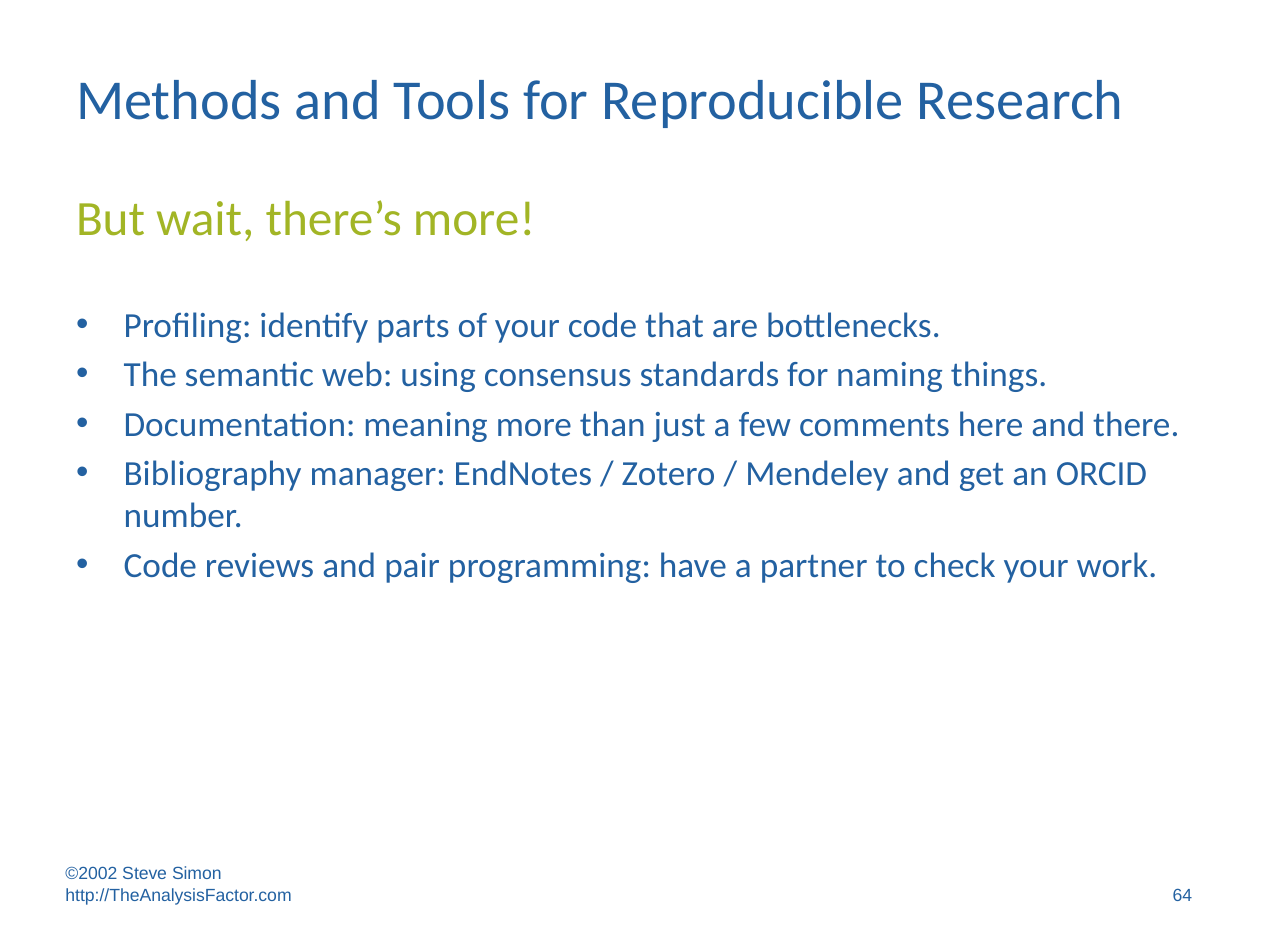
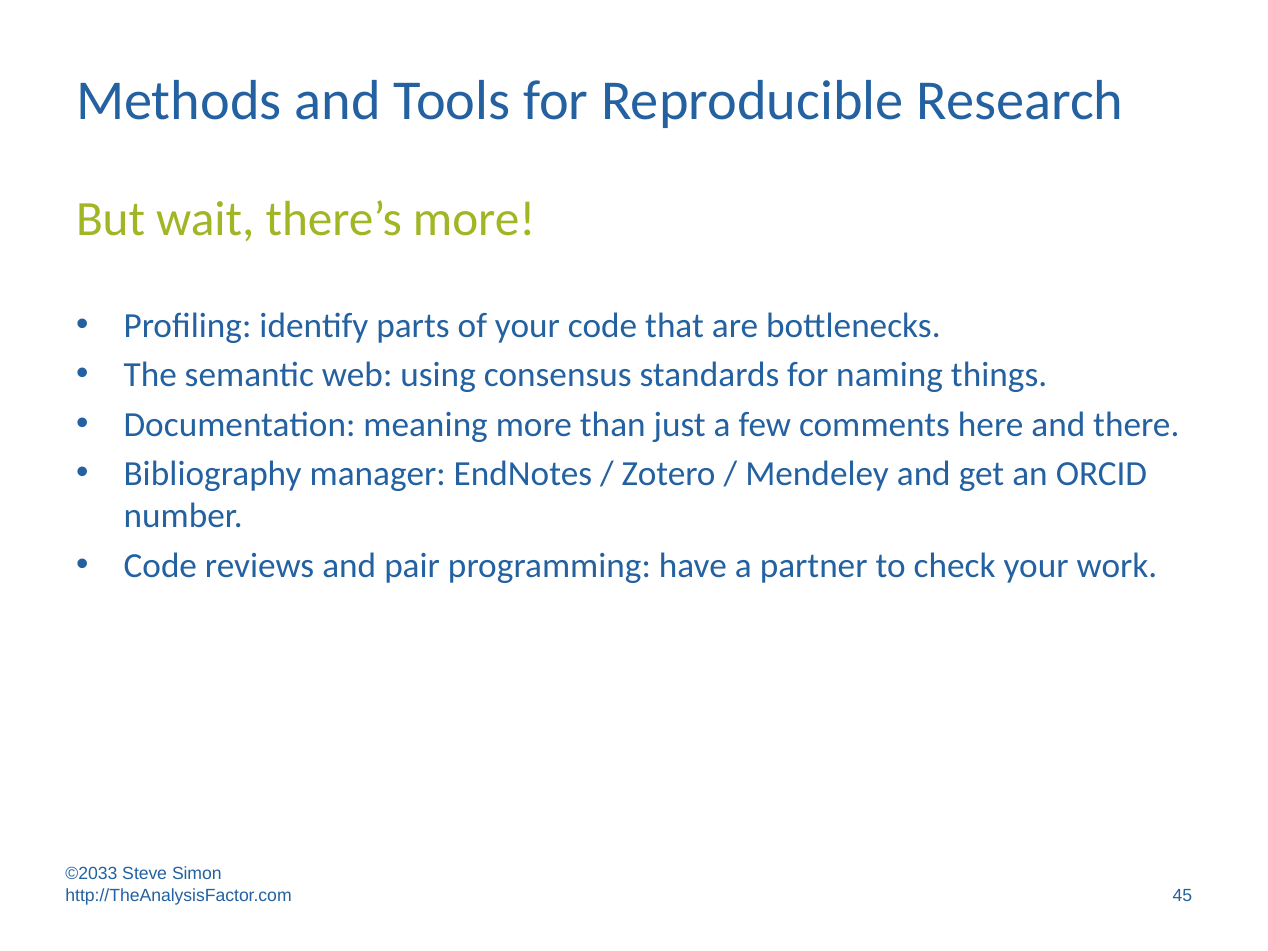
©2002: ©2002 -> ©2033
64: 64 -> 45
